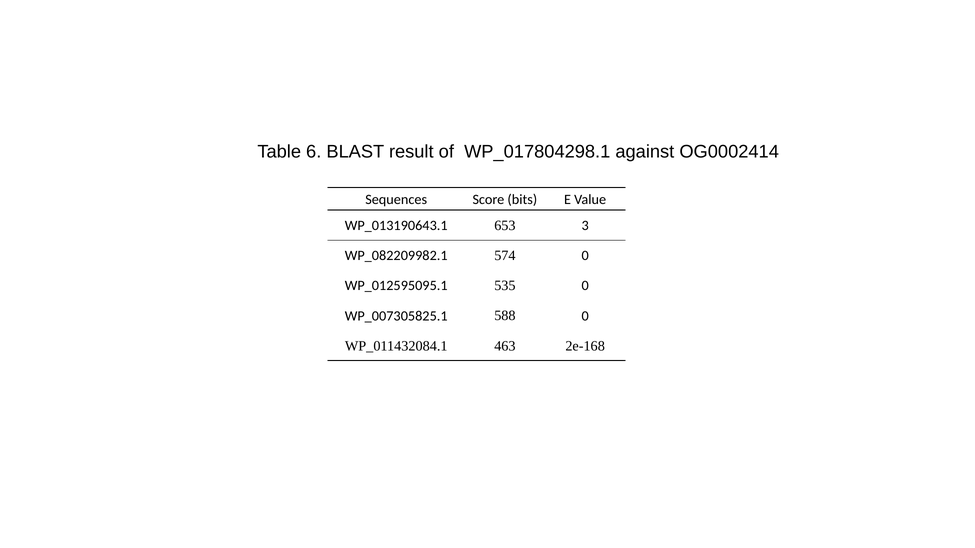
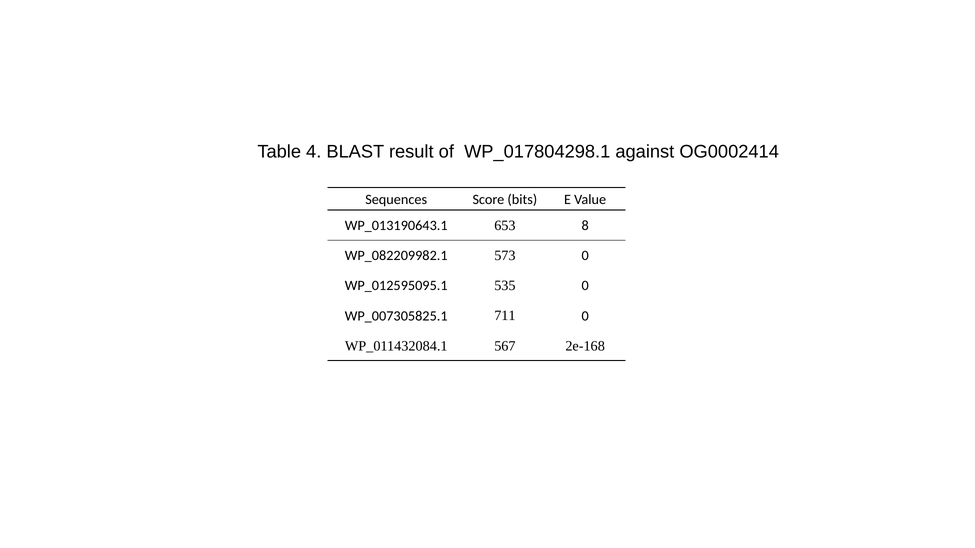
6: 6 -> 4
3: 3 -> 8
574: 574 -> 573
588: 588 -> 711
463: 463 -> 567
